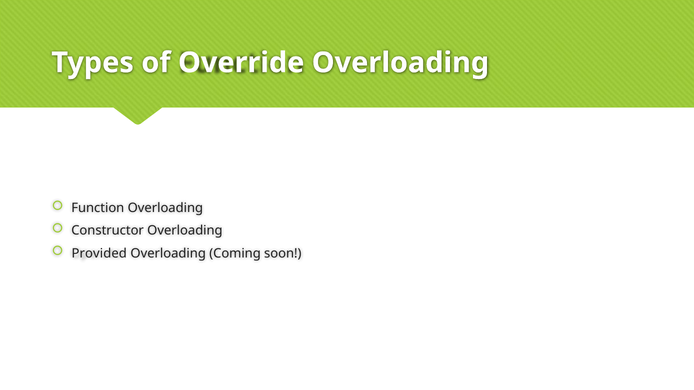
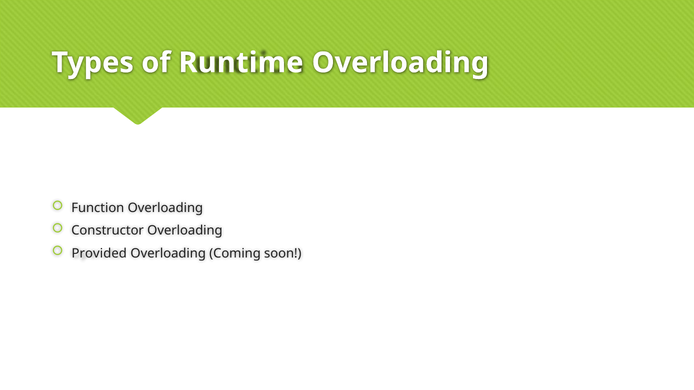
Override: Override -> Runtime
